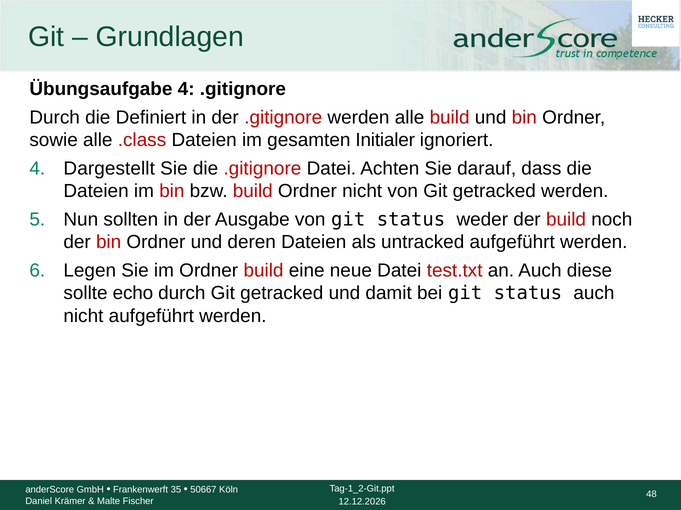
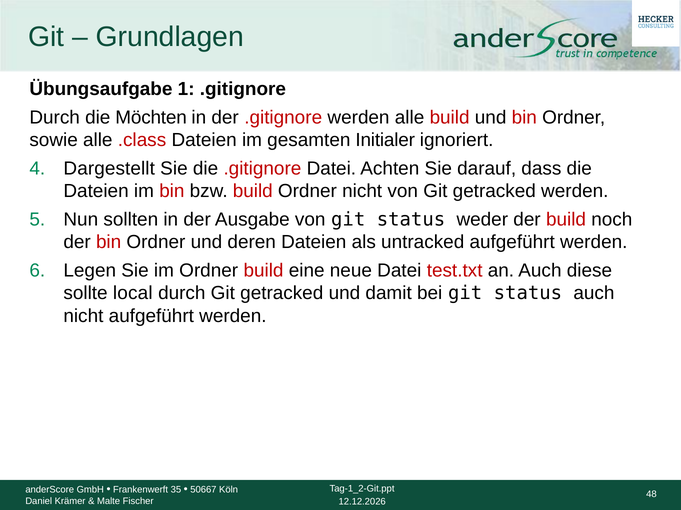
Übungsaufgabe 4: 4 -> 1
Definiert: Definiert -> Möchten
echo: echo -> local
